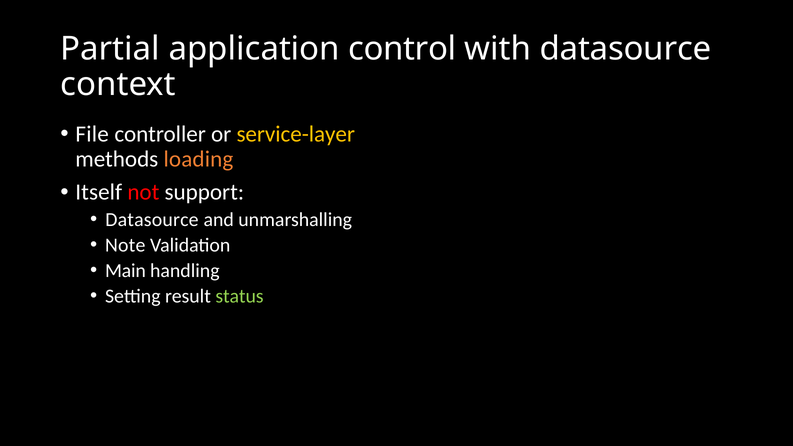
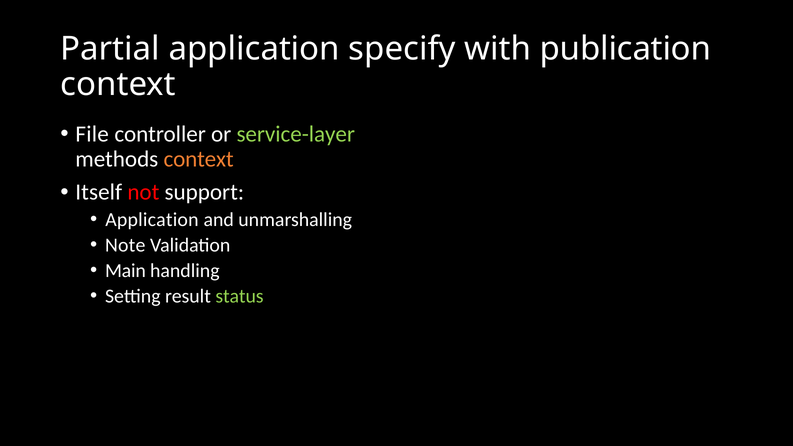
control: control -> specify
with datasource: datasource -> publication
service-layer colour: yellow -> light green
methods loading: loading -> context
Datasource at (152, 220): Datasource -> Application
